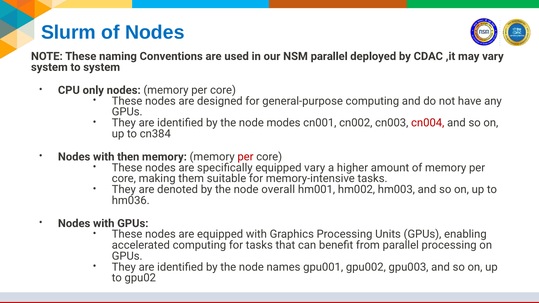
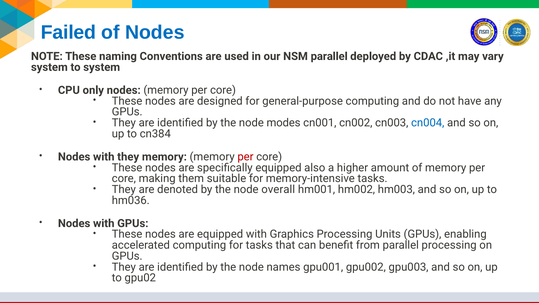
Slurm: Slurm -> Failed
cn004 colour: red -> blue
with then: then -> they
equipped vary: vary -> also
